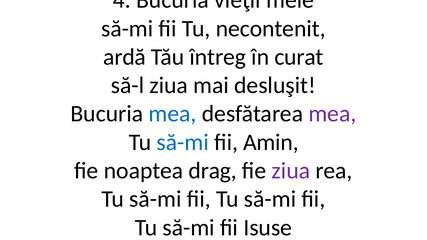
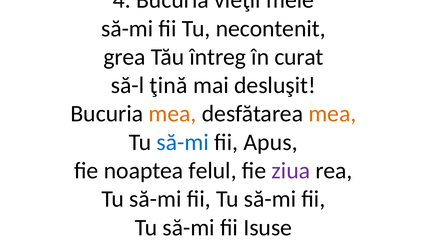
ardă: ardă -> grea
să-l ziua: ziua -> ţină
mea at (173, 114) colour: blue -> orange
mea at (332, 114) colour: purple -> orange
Amin: Amin -> Apus
drag: drag -> felul
